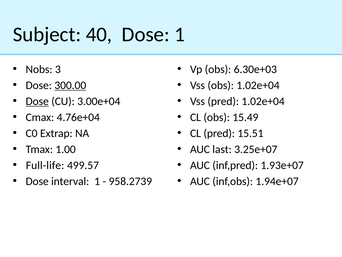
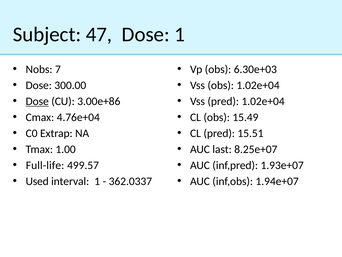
40: 40 -> 47
3: 3 -> 7
300.00 underline: present -> none
3.00e+04: 3.00e+04 -> 3.00e+86
3.25e+07: 3.25e+07 -> 8.25e+07
Dose at (37, 181): Dose -> Used
958.2739: 958.2739 -> 362.0337
